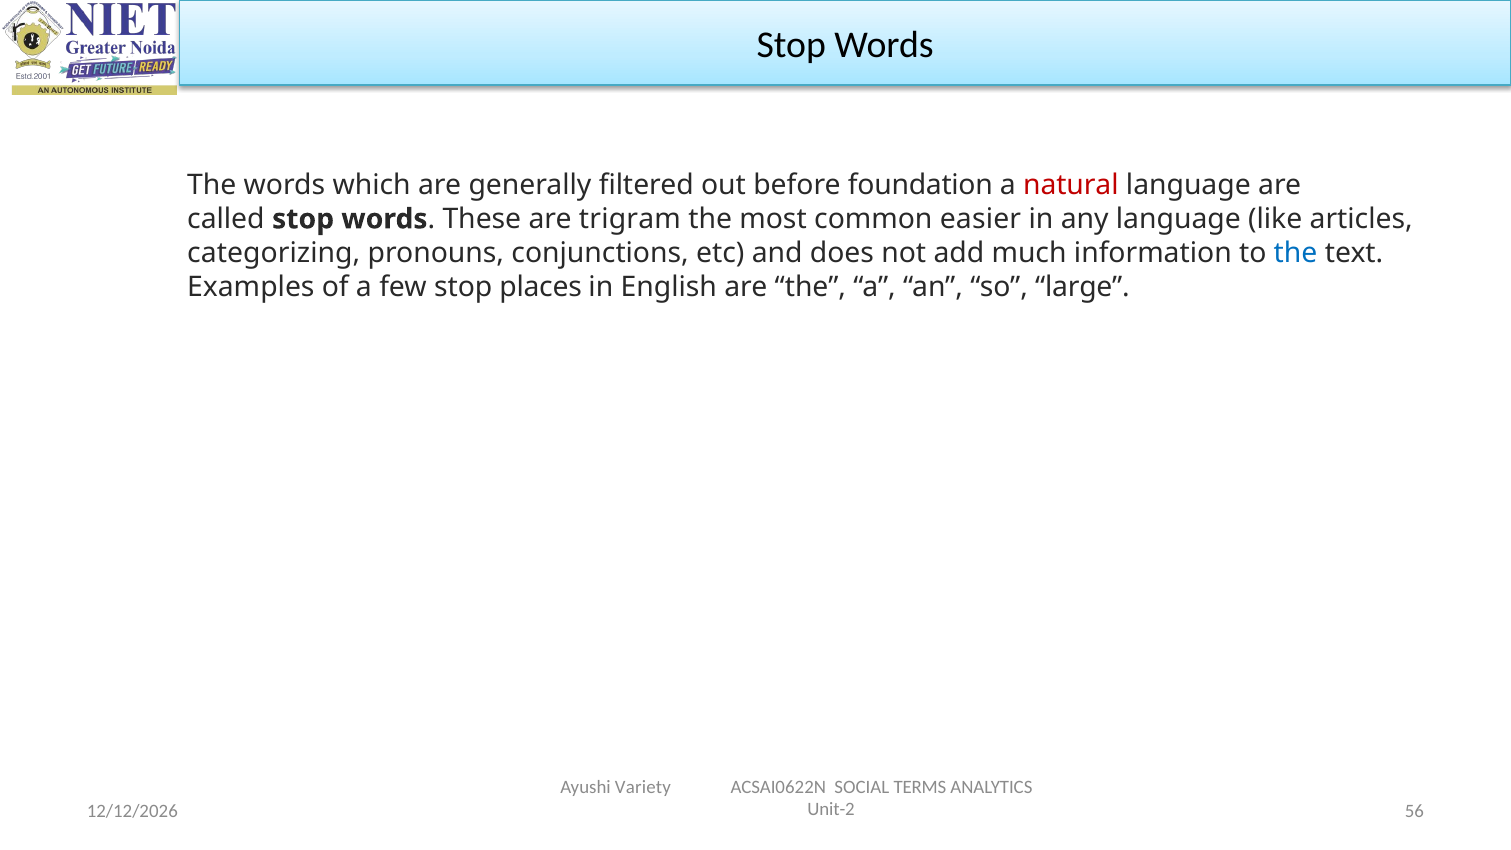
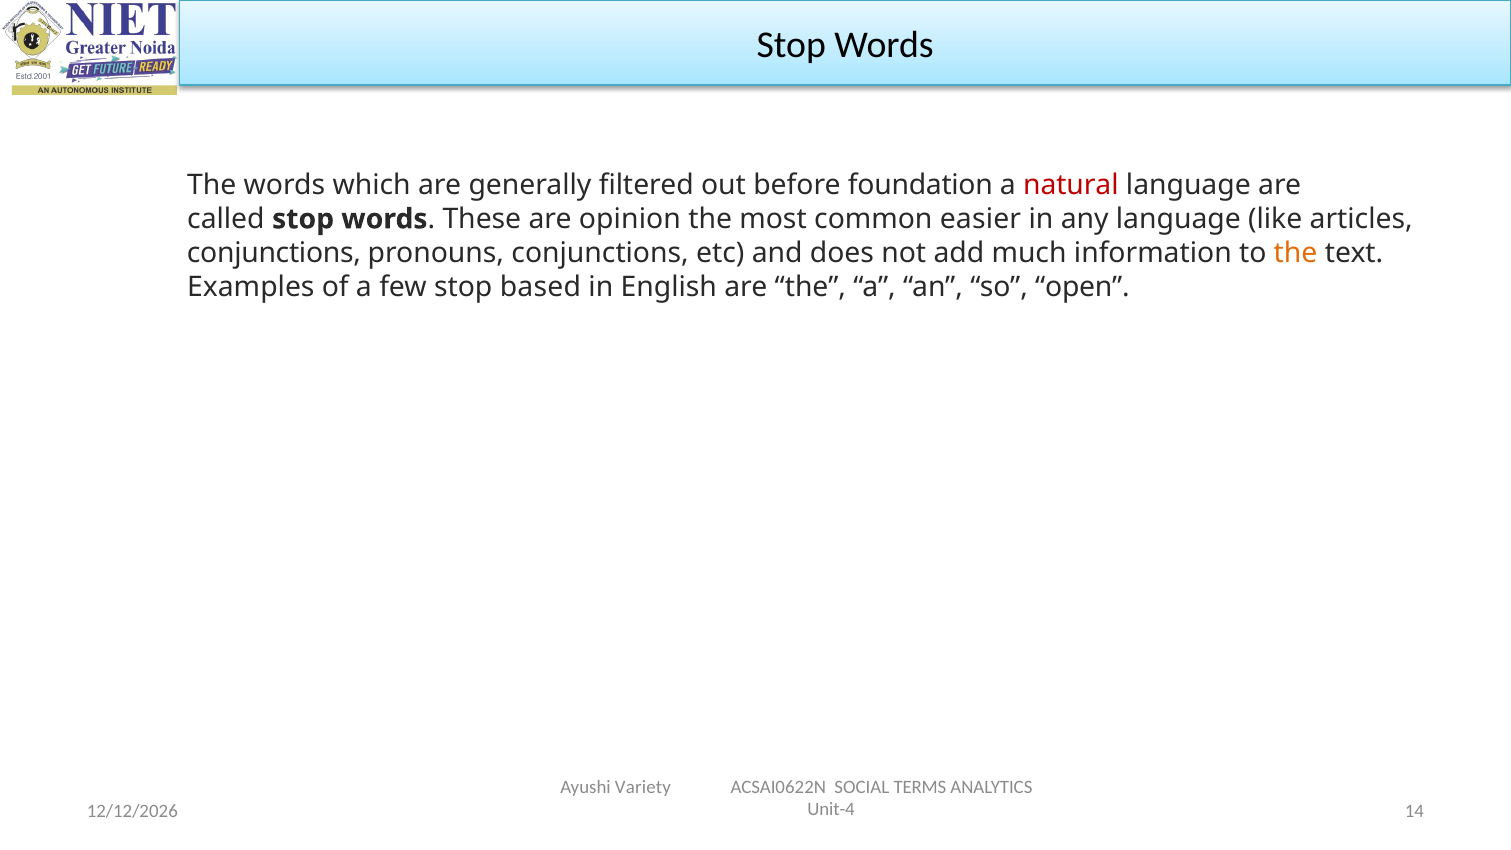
trigram: trigram -> opinion
categorizing at (274, 253): categorizing -> conjunctions
the at (1296, 253) colour: blue -> orange
places: places -> based
large: large -> open
Unit-2: Unit-2 -> Unit-4
56: 56 -> 14
